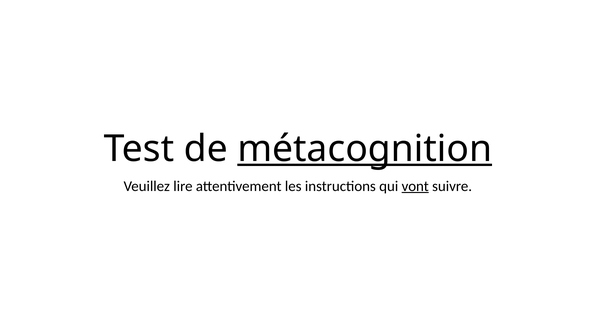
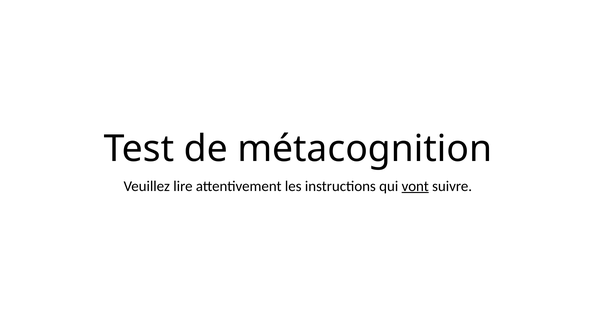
métacognition underline: present -> none
